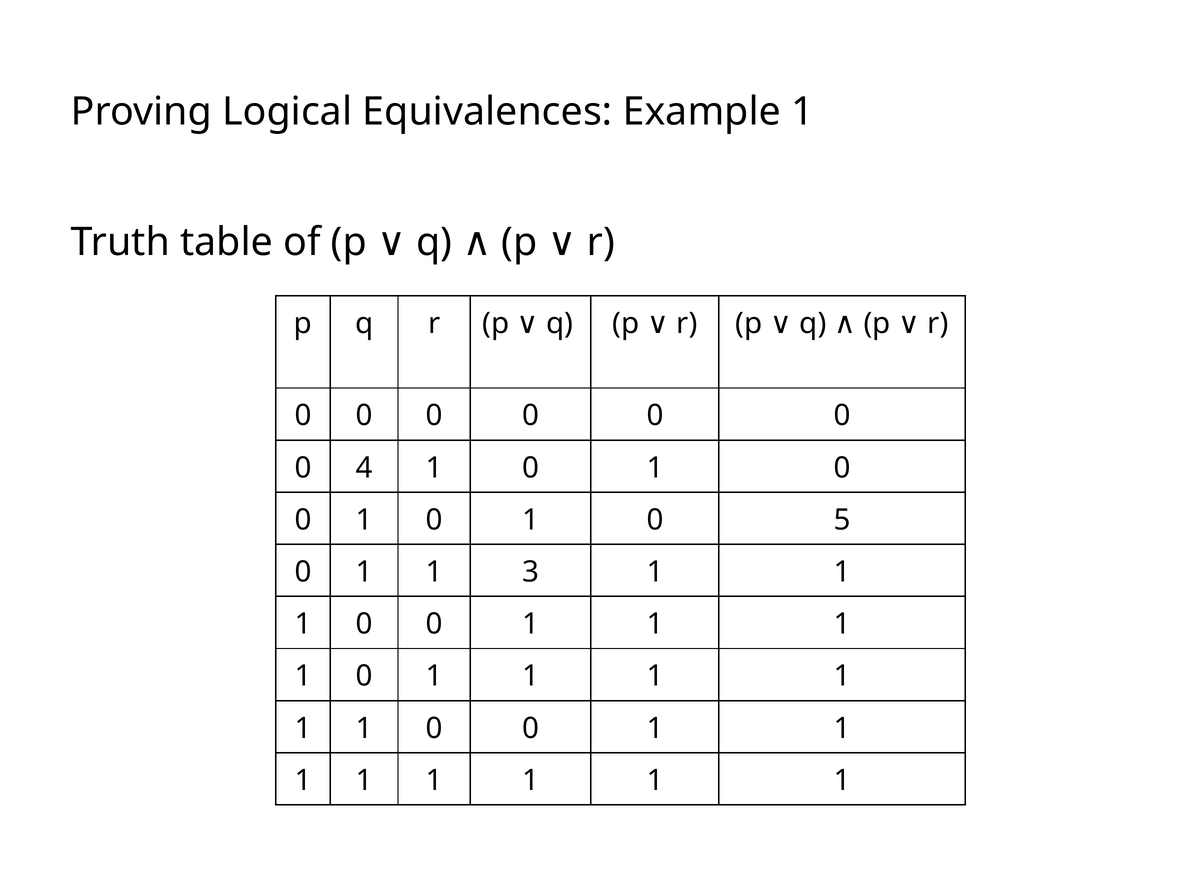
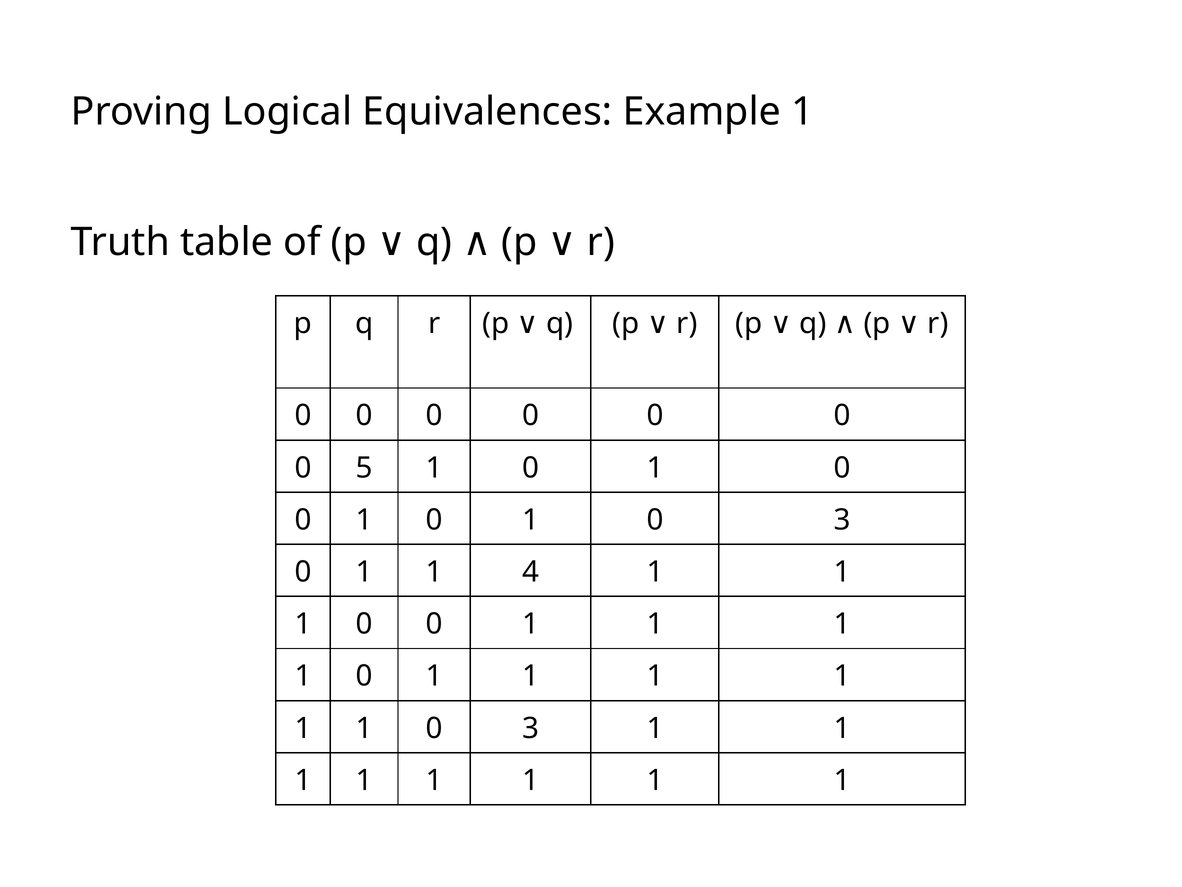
4: 4 -> 5
0 1 0 5: 5 -> 3
3: 3 -> 4
0 at (531, 728): 0 -> 3
